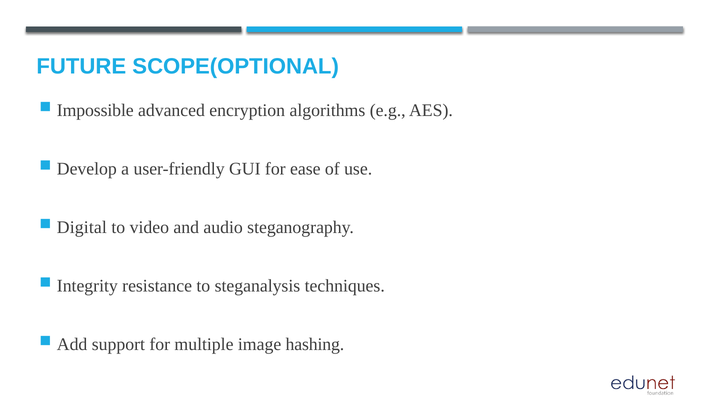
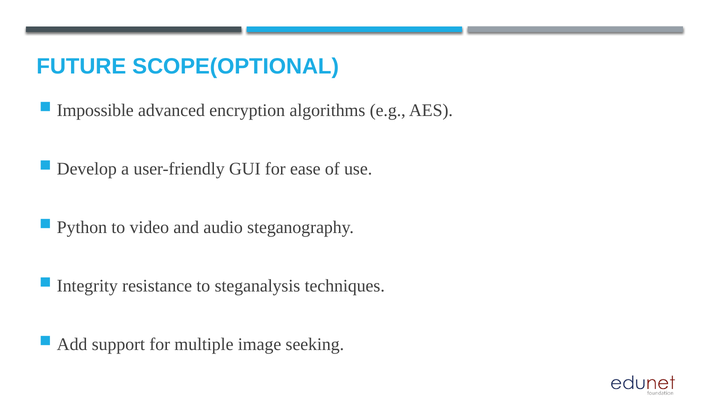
Digital: Digital -> Python
hashing: hashing -> seeking
